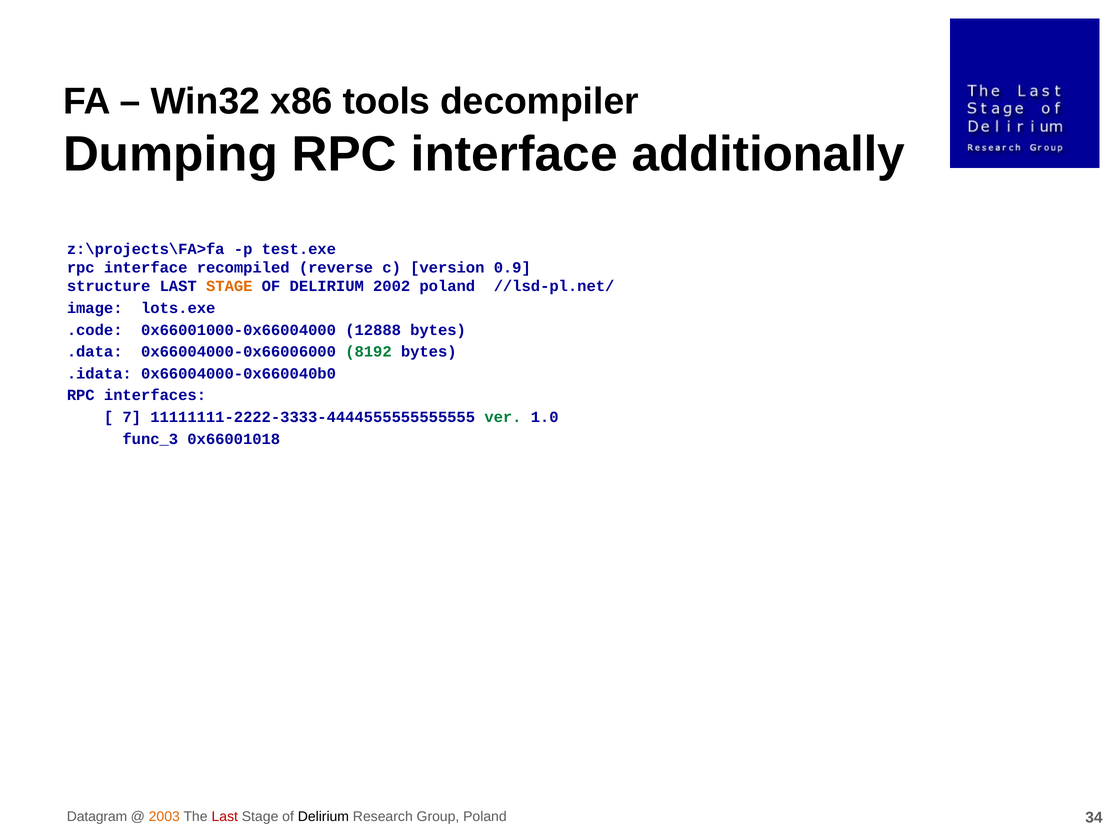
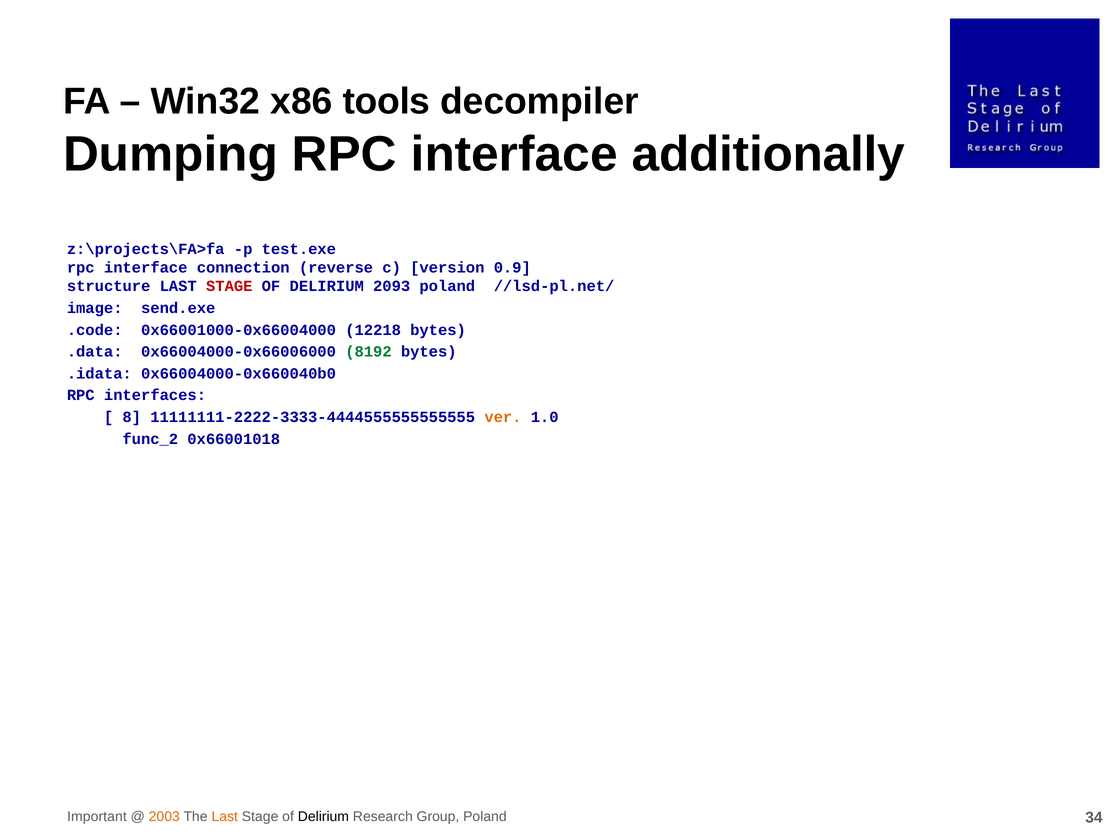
recompiled: recompiled -> connection
STAGE at (229, 286) colour: orange -> red
2002: 2002 -> 2093
lots.exe: lots.exe -> send.exe
12888: 12888 -> 12218
7: 7 -> 8
ver colour: green -> orange
func_3: func_3 -> func_2
Datagram: Datagram -> Important
Last at (225, 816) colour: red -> orange
